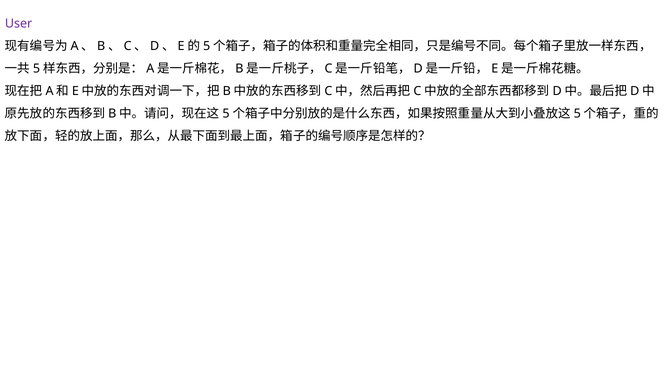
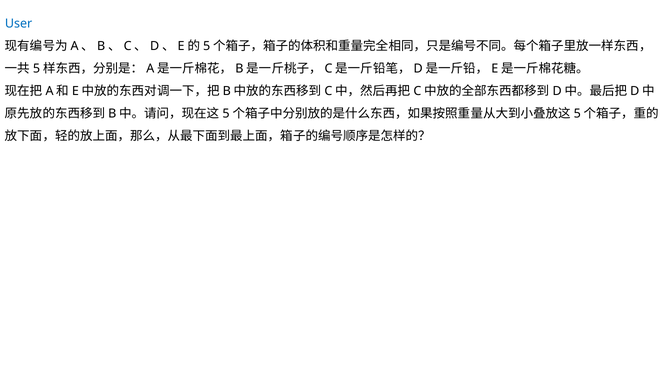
User colour: purple -> blue
